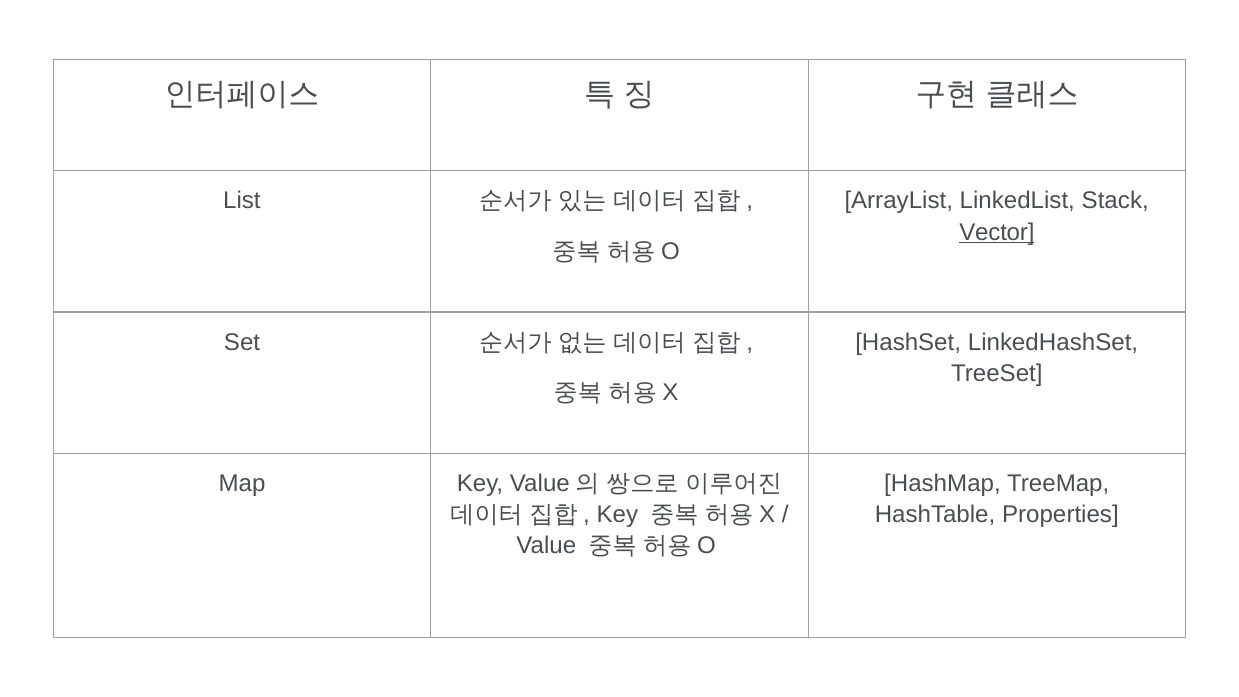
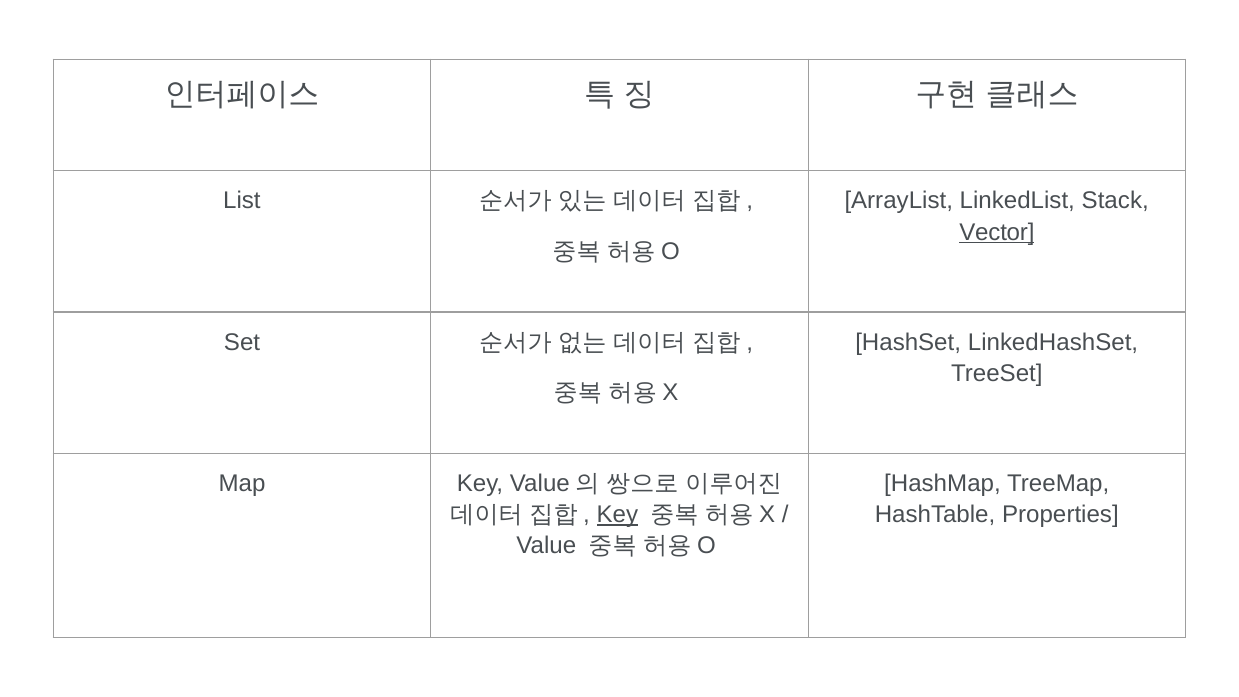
Key at (617, 515) underline: none -> present
